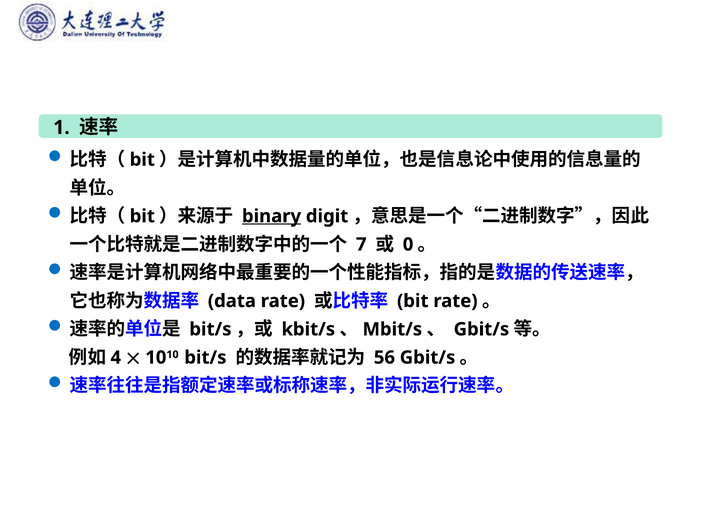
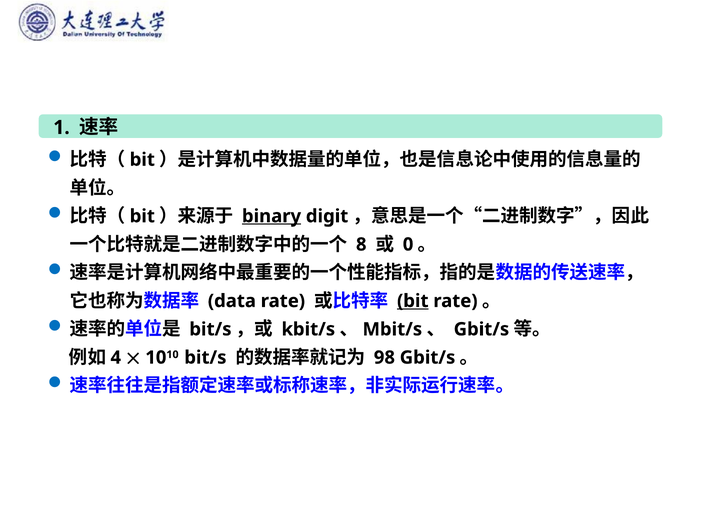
7: 7 -> 8
bit at (413, 301) underline: none -> present
56: 56 -> 98
